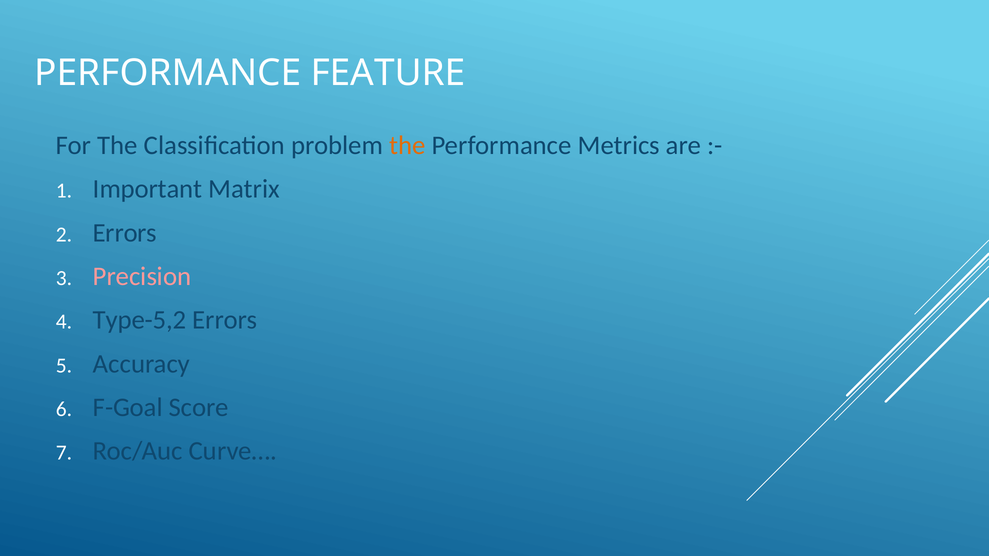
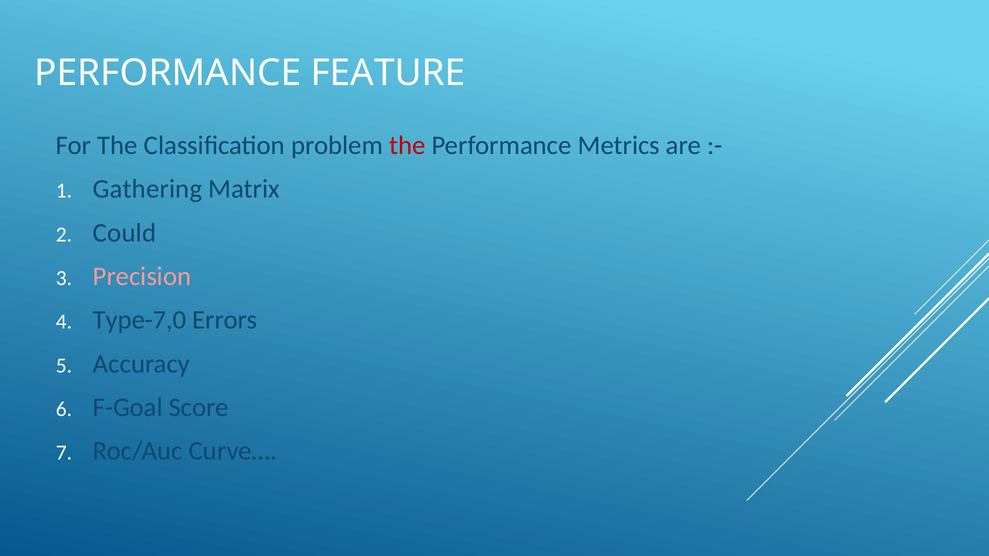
the at (407, 146) colour: orange -> red
Important: Important -> Gathering
Errors at (125, 233): Errors -> Could
Type-5,2: Type-5,2 -> Type-7,0
